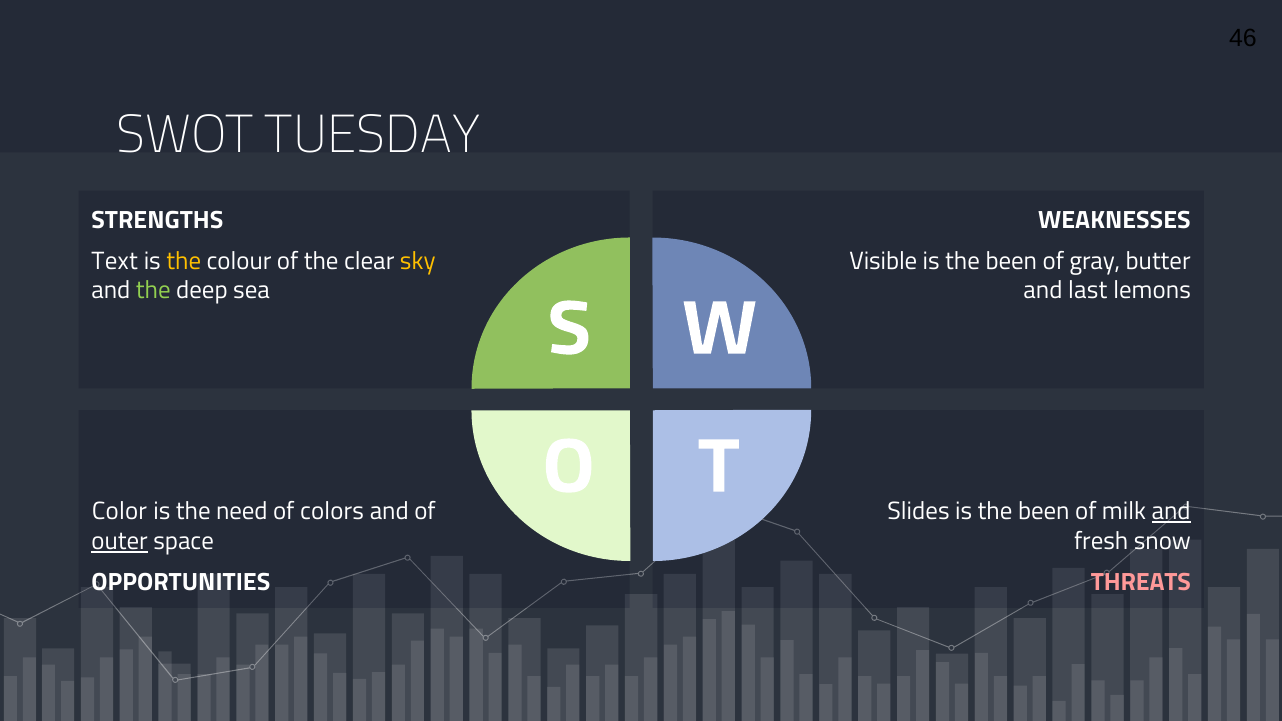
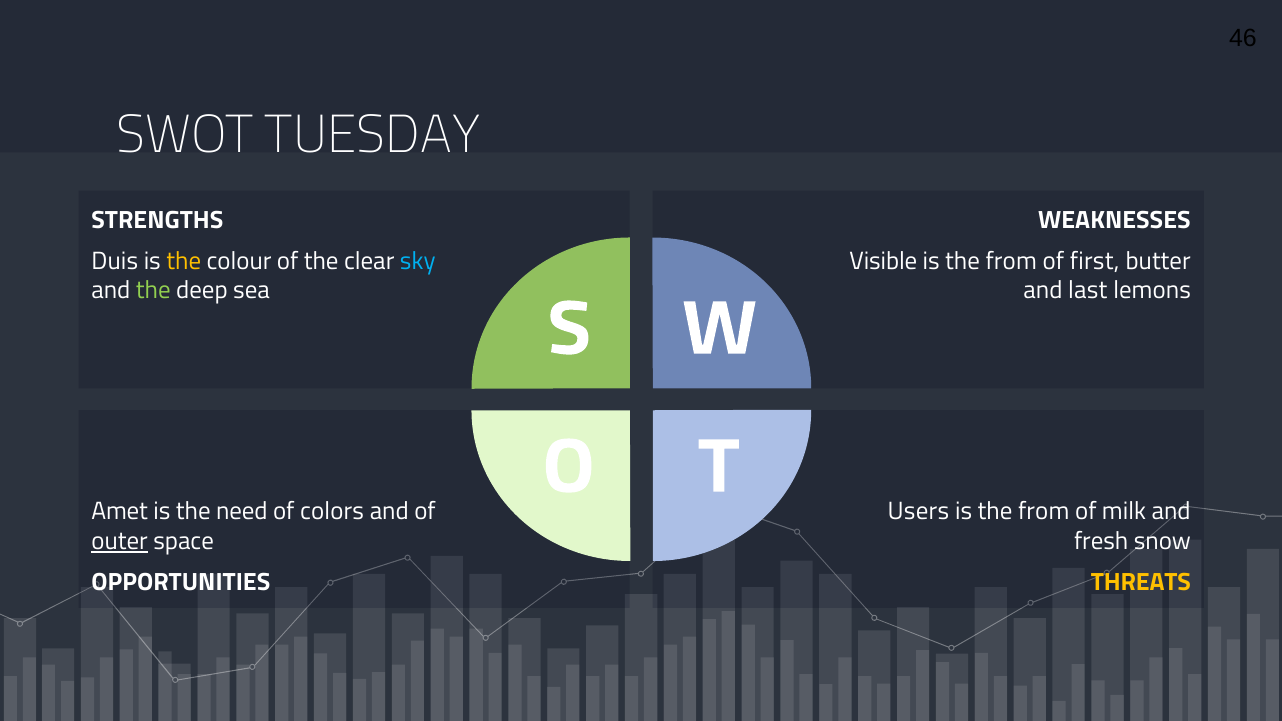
Text: Text -> Duis
sky colour: yellow -> light blue
been at (1011, 261): been -> from
gray: gray -> first
Color: Color -> Amet
Slides: Slides -> Users
been at (1044, 511): been -> from
and at (1171, 511) underline: present -> none
THREATS colour: pink -> yellow
